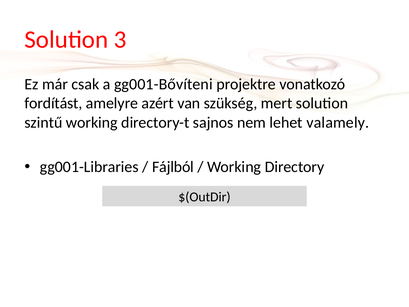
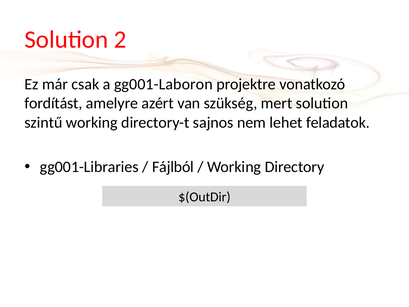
3: 3 -> 2
gg001-Bővíteni: gg001-Bővíteni -> gg001-Laboron
valamely: valamely -> feladatok
